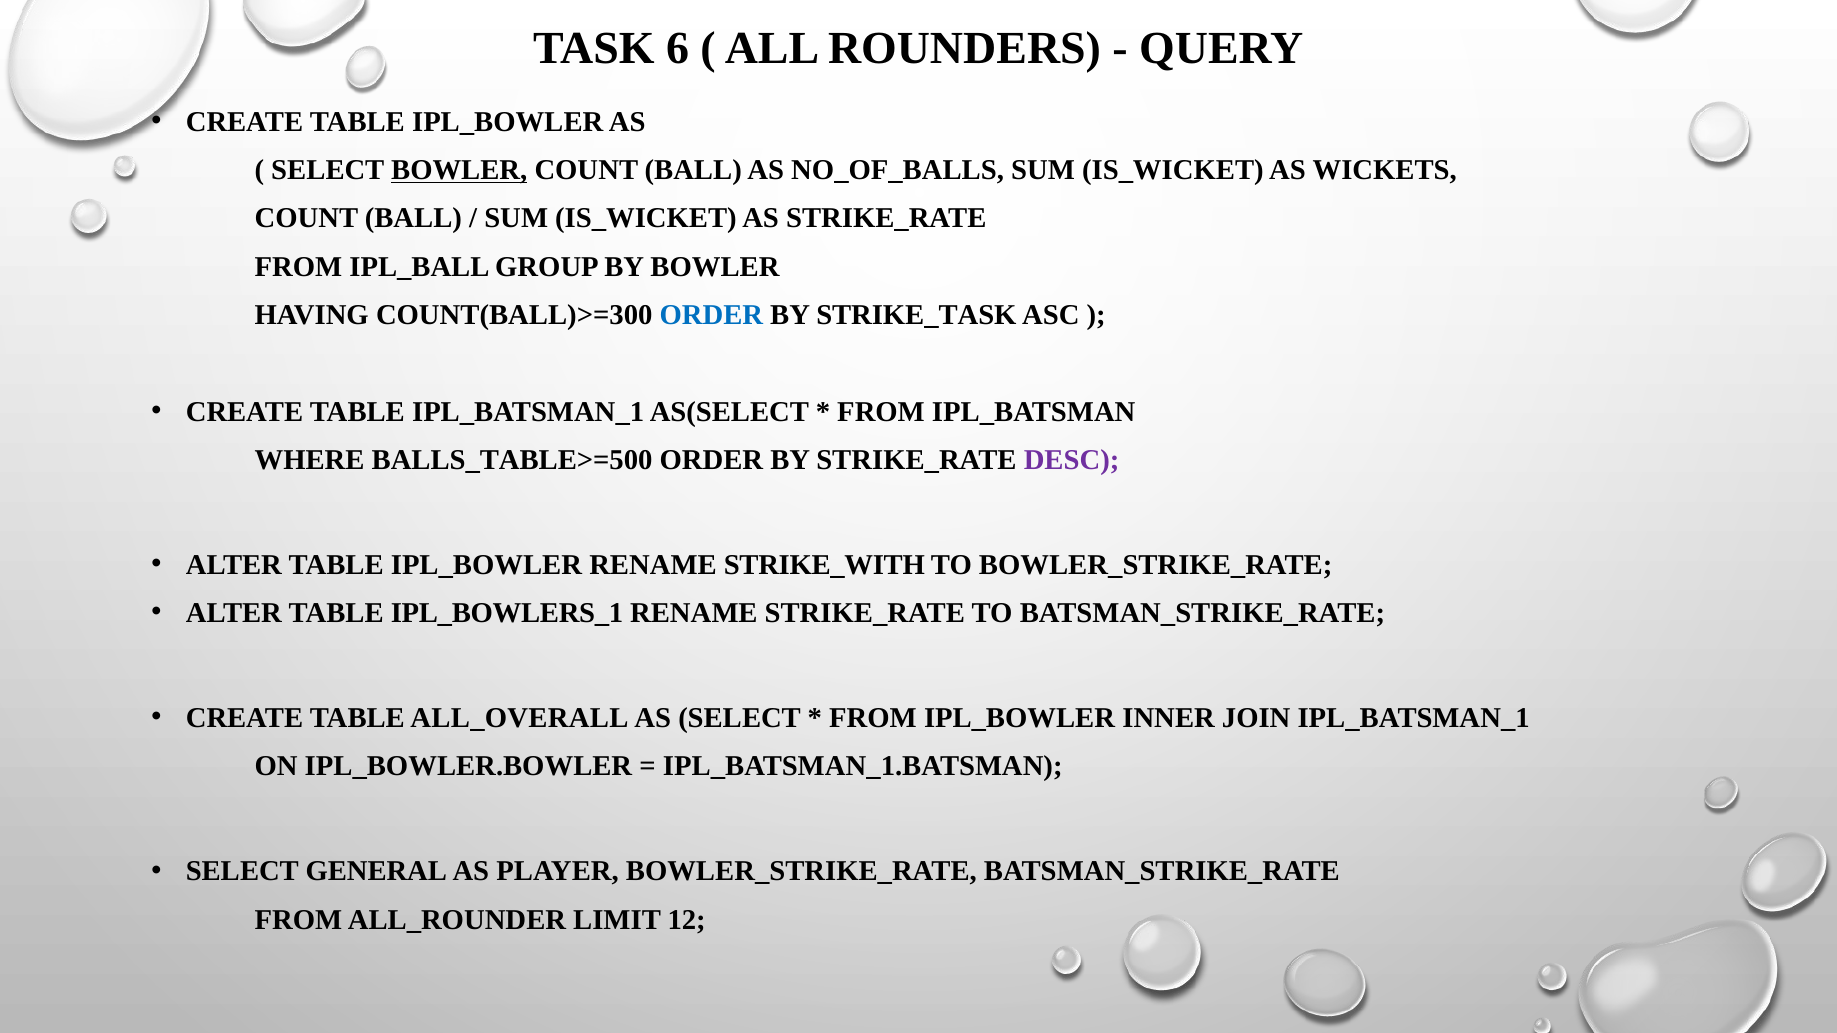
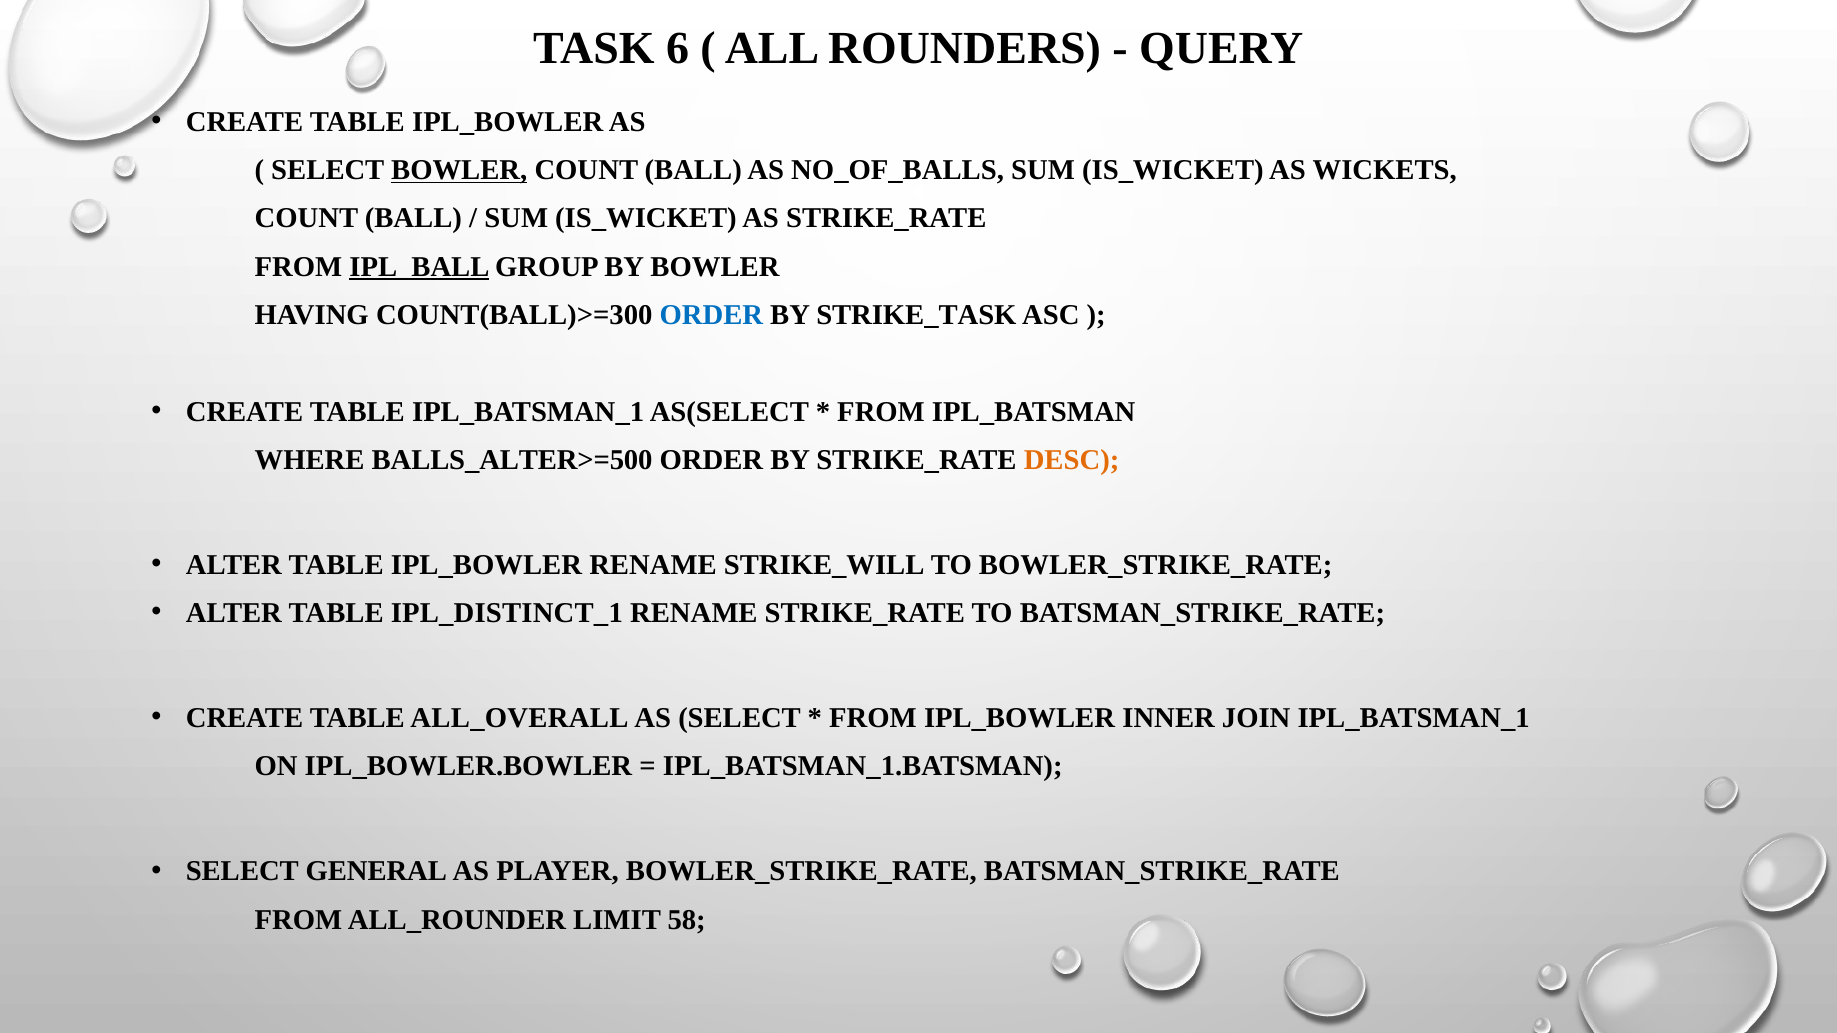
IPL_BALL underline: none -> present
BALLS_TABLE>=500: BALLS_TABLE>=500 -> BALLS_ALTER>=500
DESC colour: purple -> orange
STRIKE_WITH: STRIKE_WITH -> STRIKE_WILL
IPL_BOWLERS_1: IPL_BOWLERS_1 -> IPL_DISTINCT_1
12: 12 -> 58
